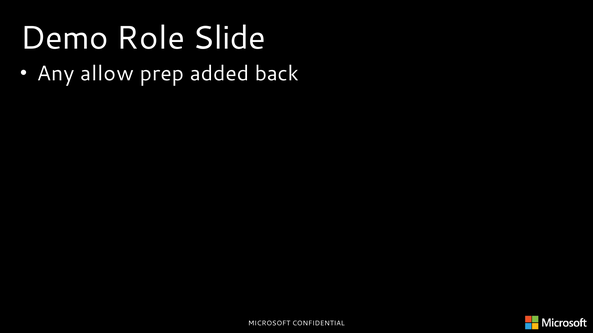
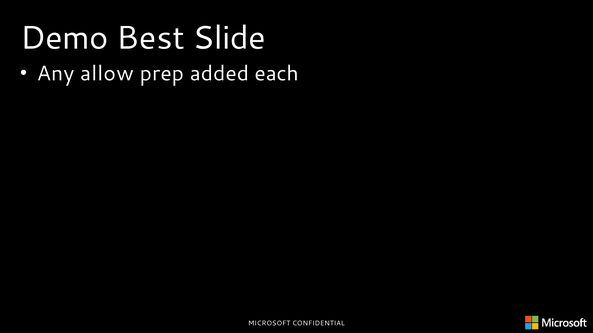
Role: Role -> Best
back: back -> each
